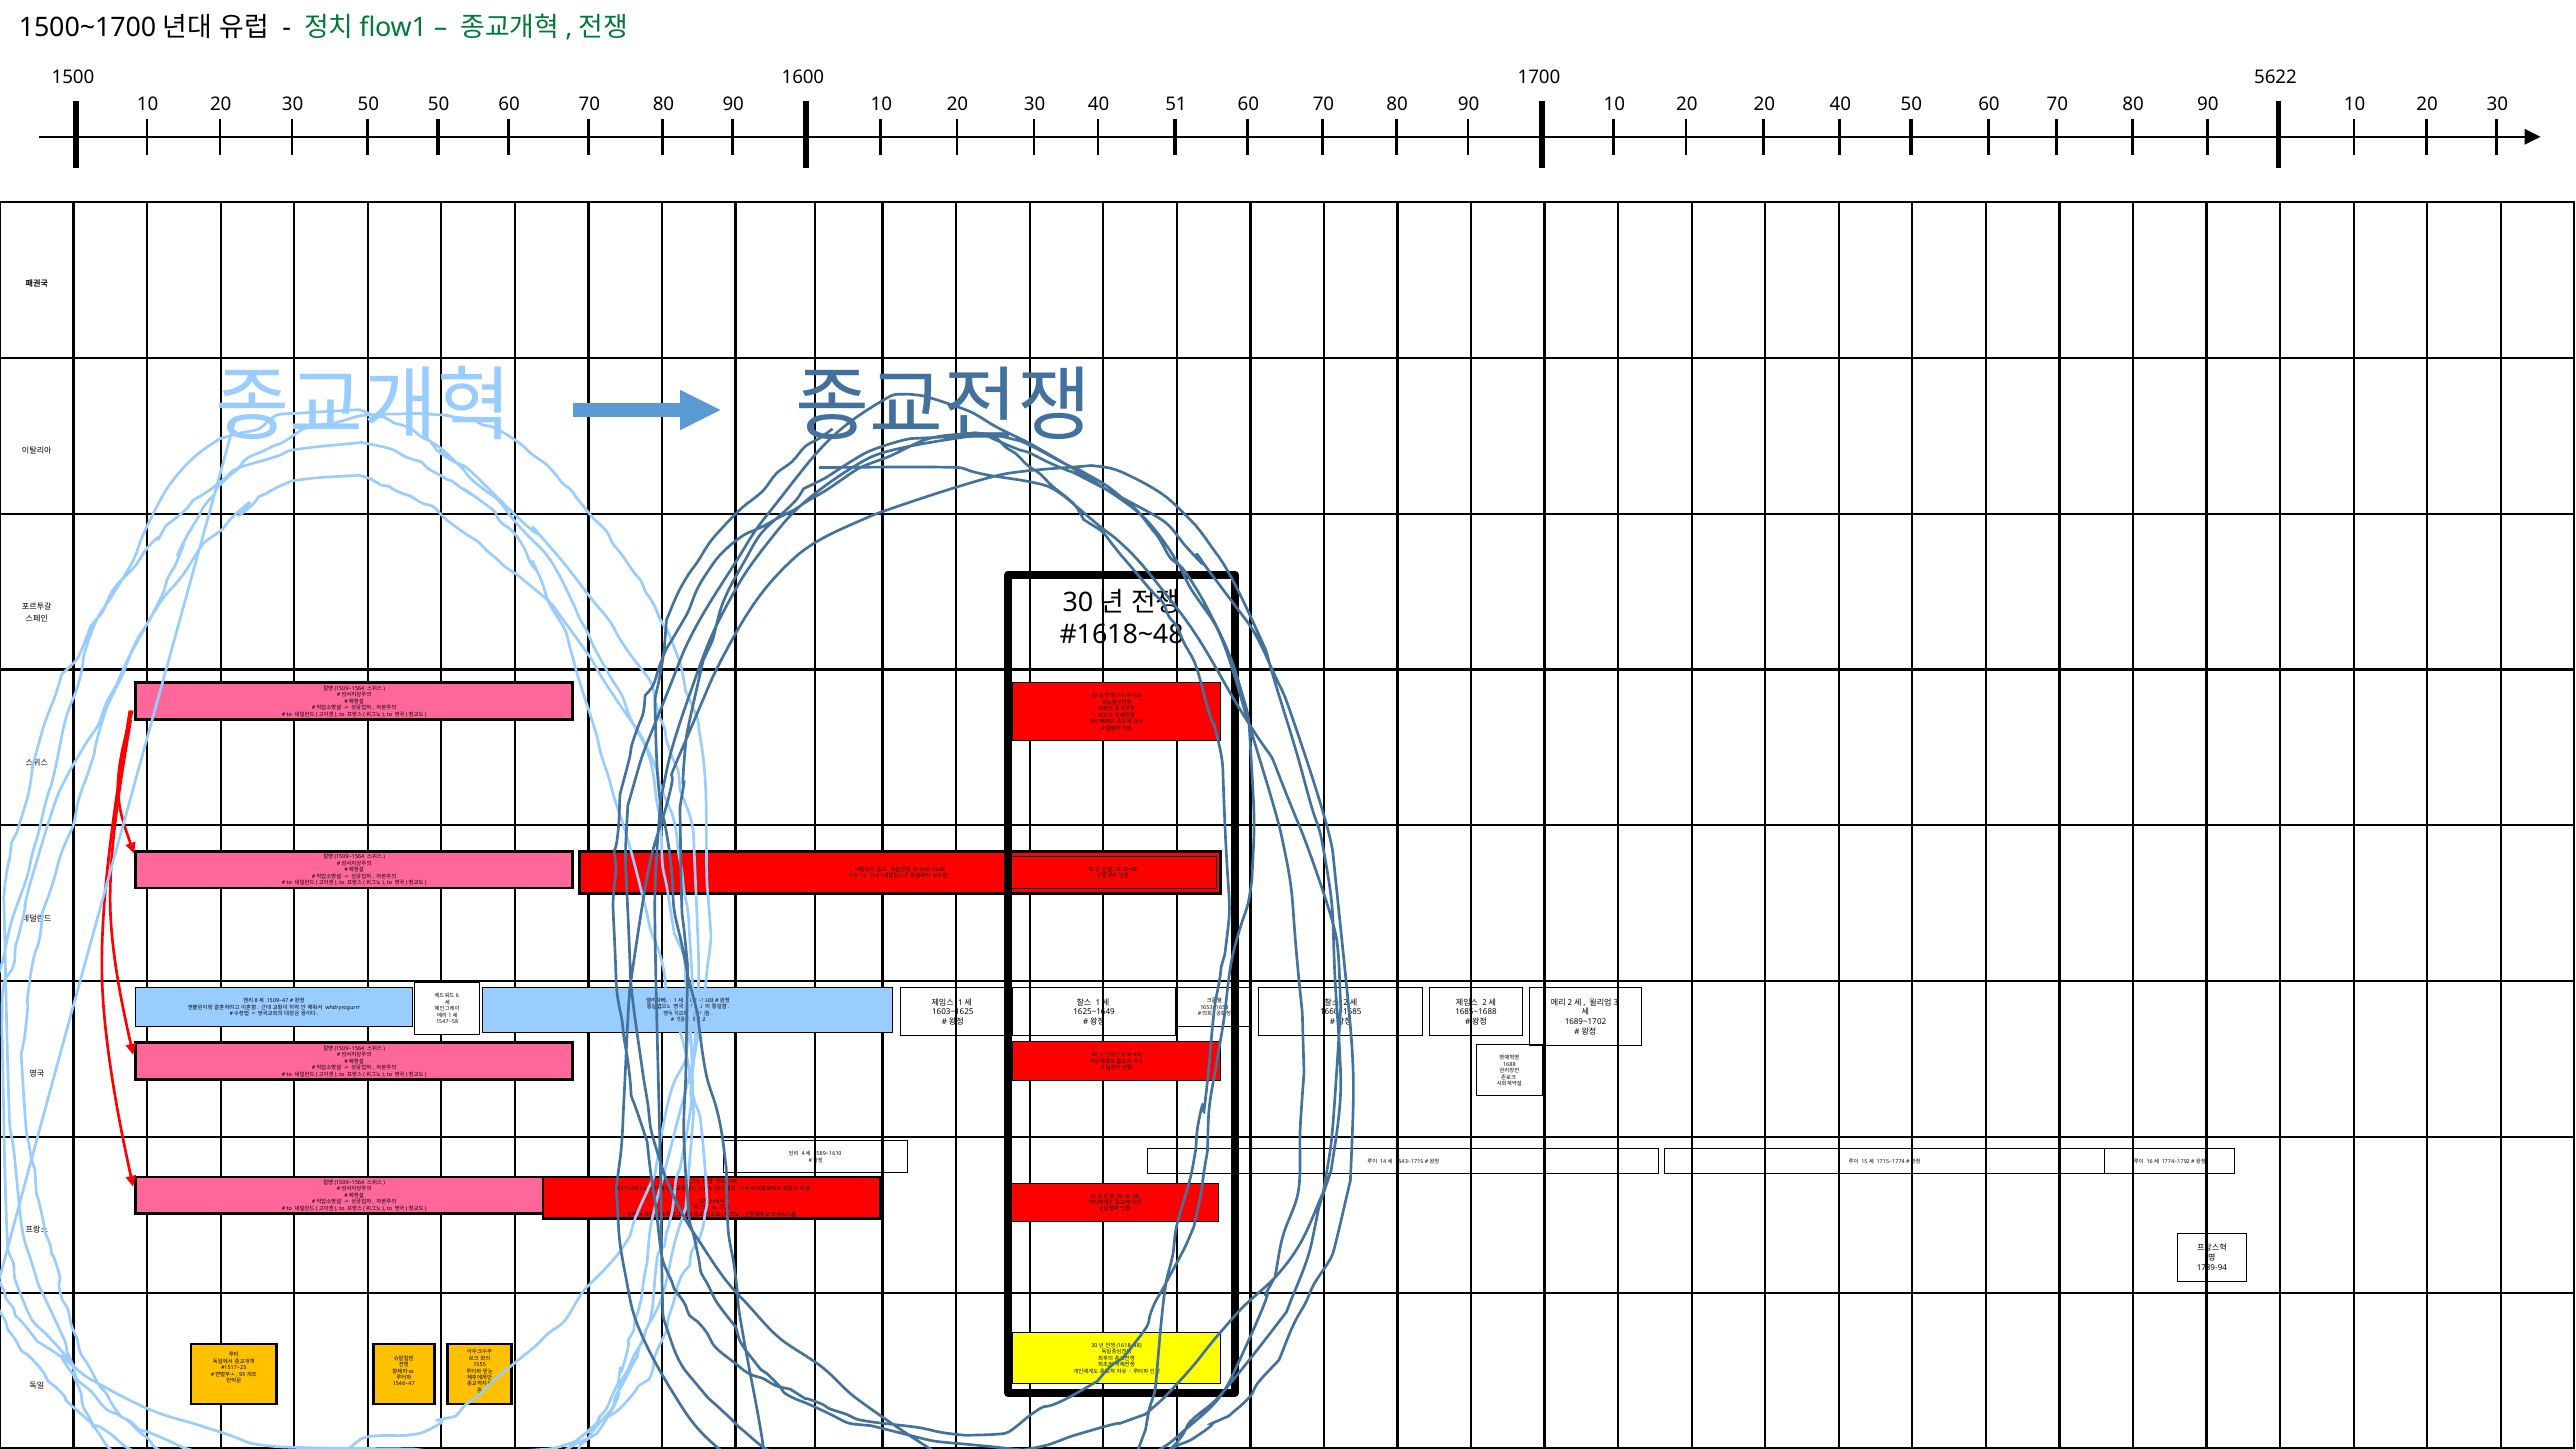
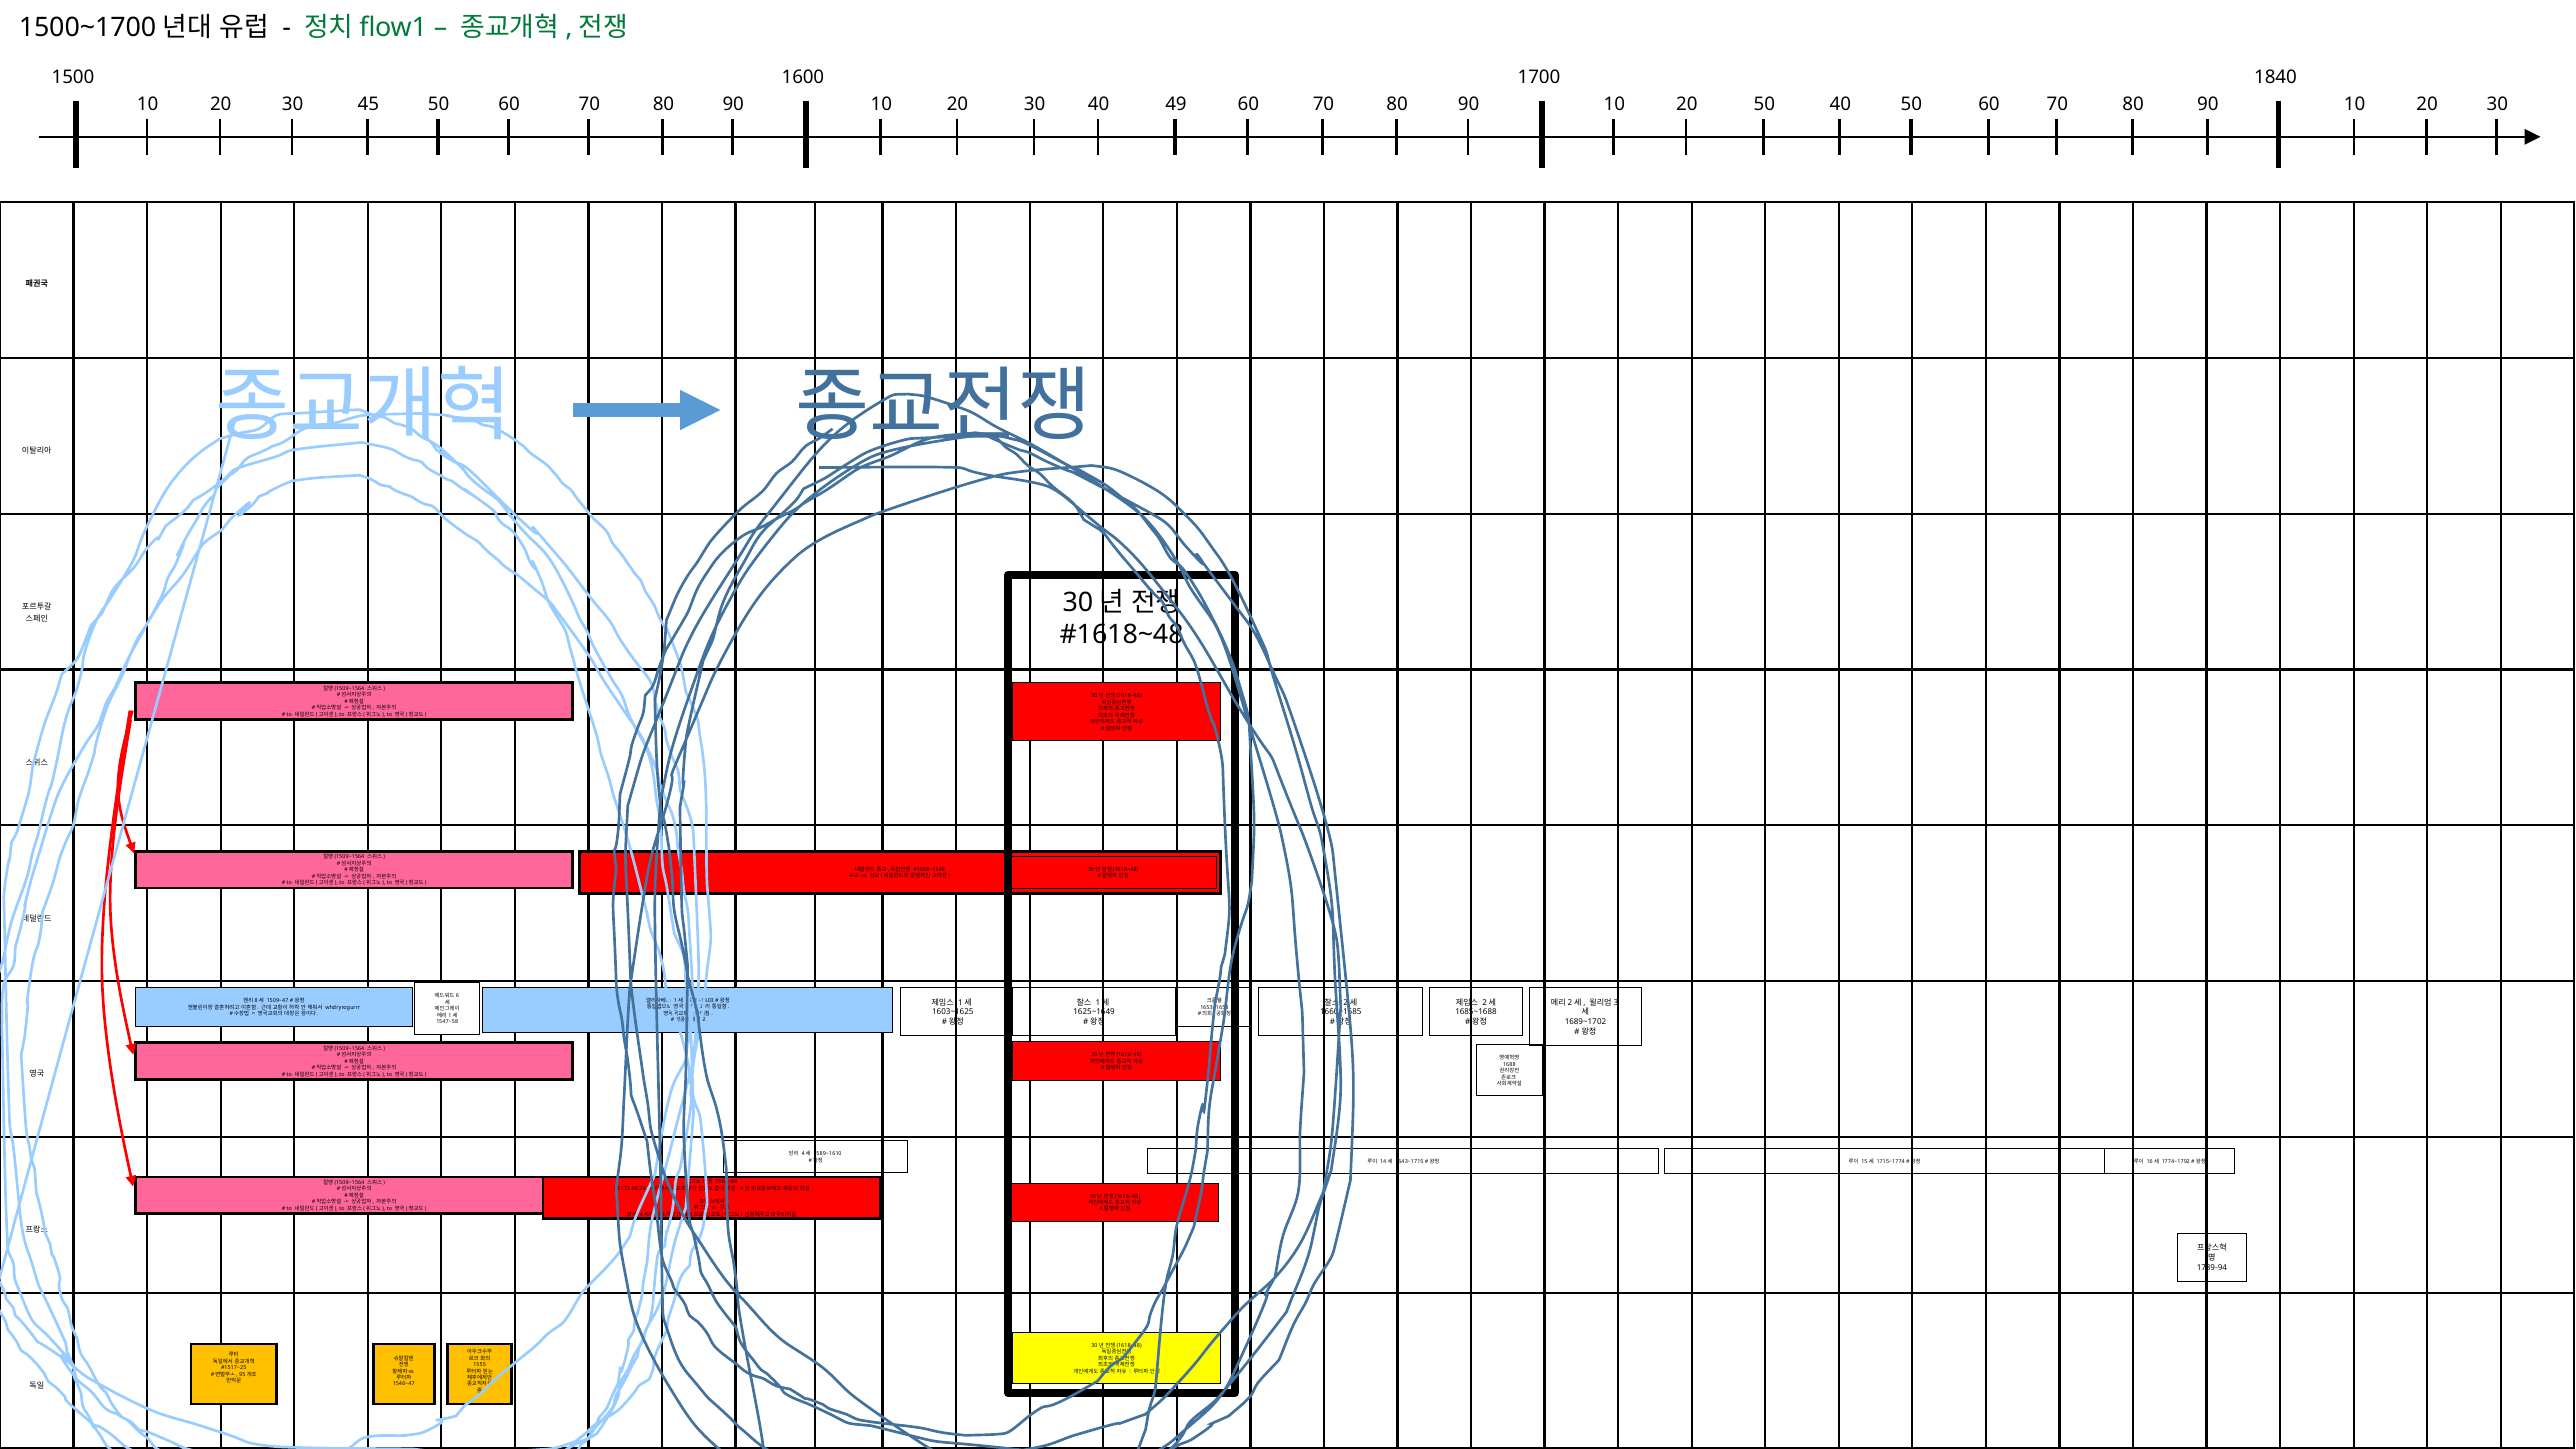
5622: 5622 -> 1840
30 50: 50 -> 45
51: 51 -> 49
20 20: 20 -> 50
